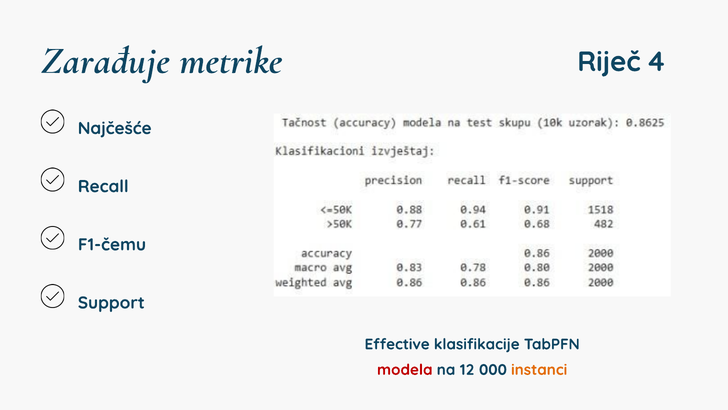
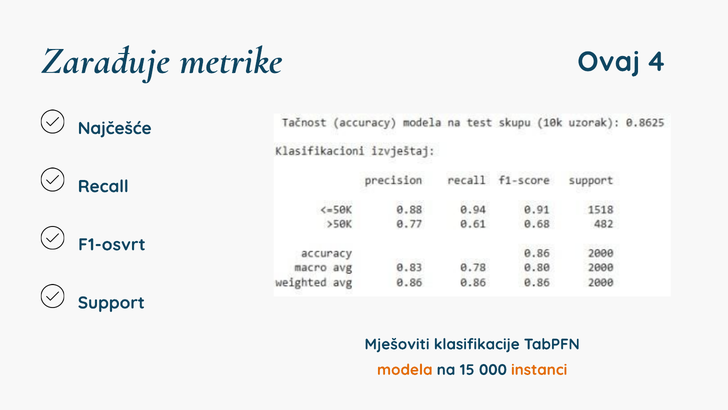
Riječ: Riječ -> Ovaj
F1-čemu: F1-čemu -> F1-osvrt
Effective: Effective -> Mješoviti
modela colour: red -> orange
12: 12 -> 15
